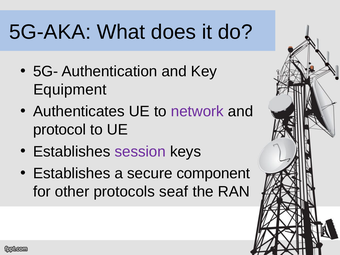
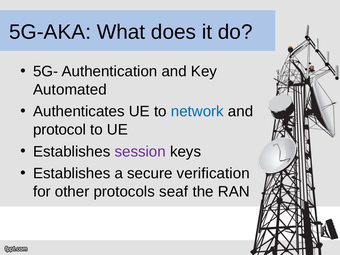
Equipment: Equipment -> Automated
network colour: purple -> blue
component: component -> verification
